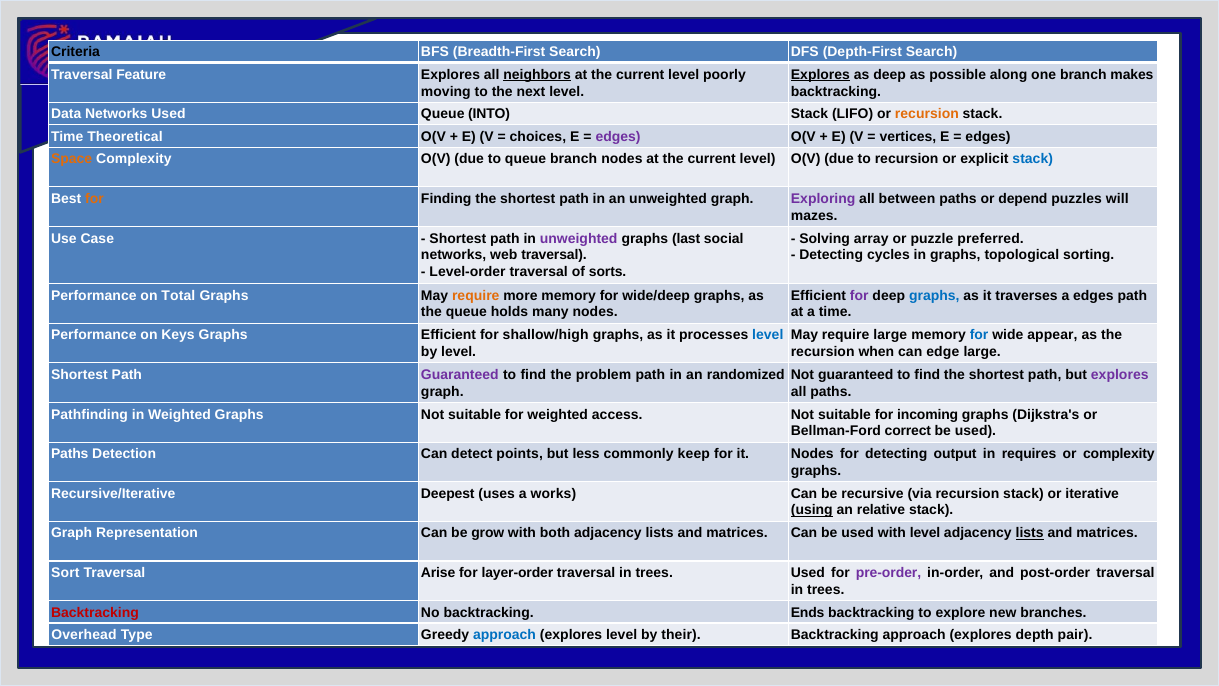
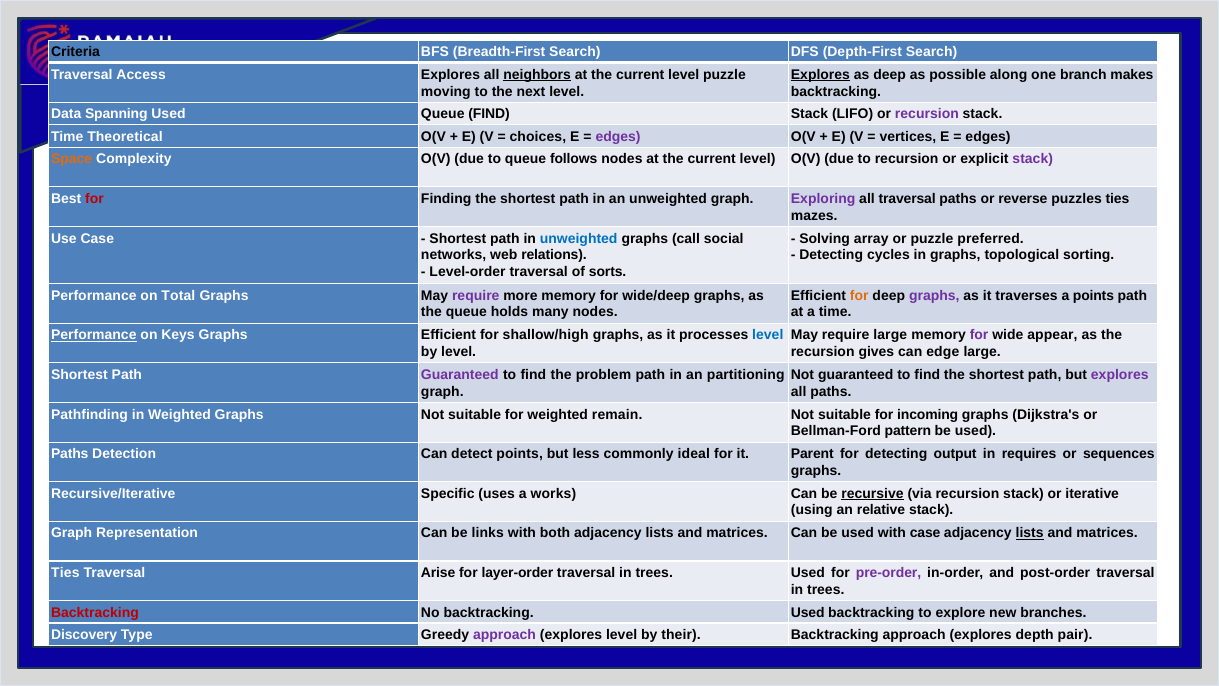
Feature: Feature -> Access
level poorly: poorly -> puzzle
Data Networks: Networks -> Spanning
Queue INTO: INTO -> FIND
recursion at (927, 114) colour: orange -> purple
queue branch: branch -> follows
stack at (1033, 159) colour: blue -> purple
for at (94, 199) colour: orange -> red
all between: between -> traversal
depend: depend -> reverse
puzzles will: will -> ties
unweighted at (579, 238) colour: purple -> blue
last: last -> call
web traversal: traversal -> relations
require at (476, 296) colour: orange -> purple
for at (859, 296) colour: purple -> orange
graphs at (934, 296) colour: blue -> purple
a edges: edges -> points
Performance at (94, 335) underline: none -> present
for at (979, 335) colour: blue -> purple
when: when -> gives
randomized: randomized -> partitioning
access: access -> remain
correct: correct -> pattern
keep: keep -> ideal
it Nodes: Nodes -> Parent
or complexity: complexity -> sequences
Deepest: Deepest -> Specific
recursive underline: none -> present
using underline: present -> none
grow: grow -> links
with level: level -> case
Sort at (65, 573): Sort -> Ties
backtracking Ends: Ends -> Used
Overhead: Overhead -> Discovery
approach at (505, 635) colour: blue -> purple
